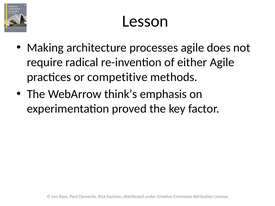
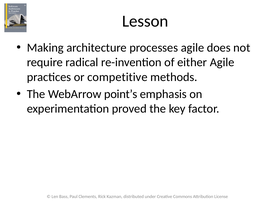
think’s: think’s -> point’s
